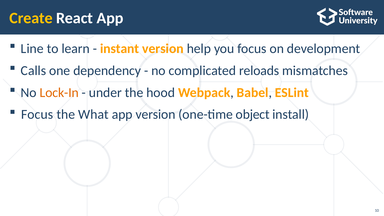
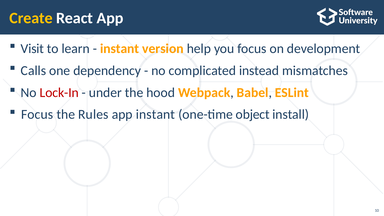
Line: Line -> Visit
reloads: reloads -> instead
Lock-In colour: orange -> red
What: What -> Rules
app version: version -> instant
